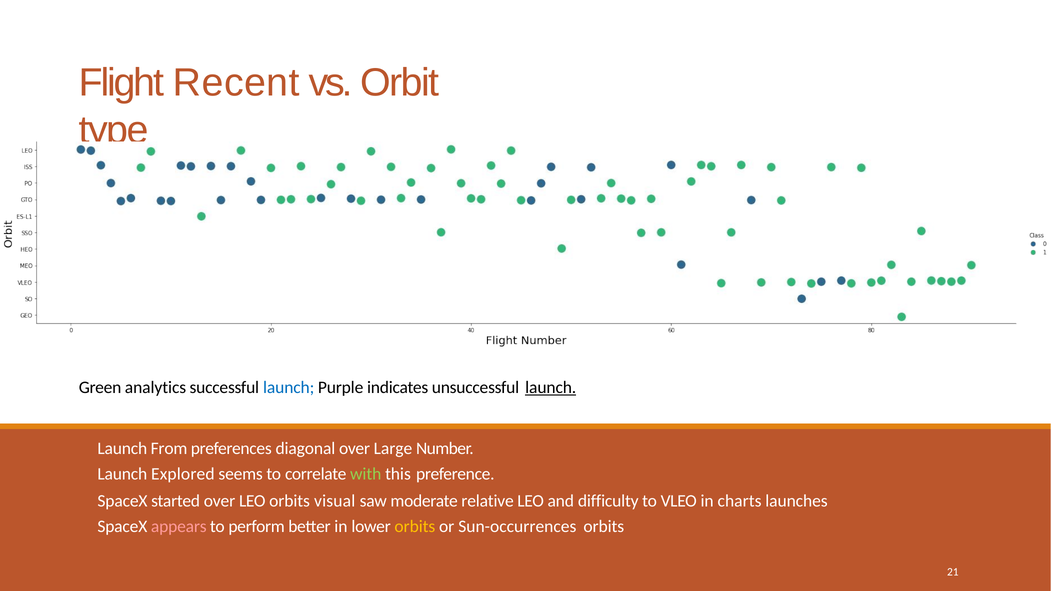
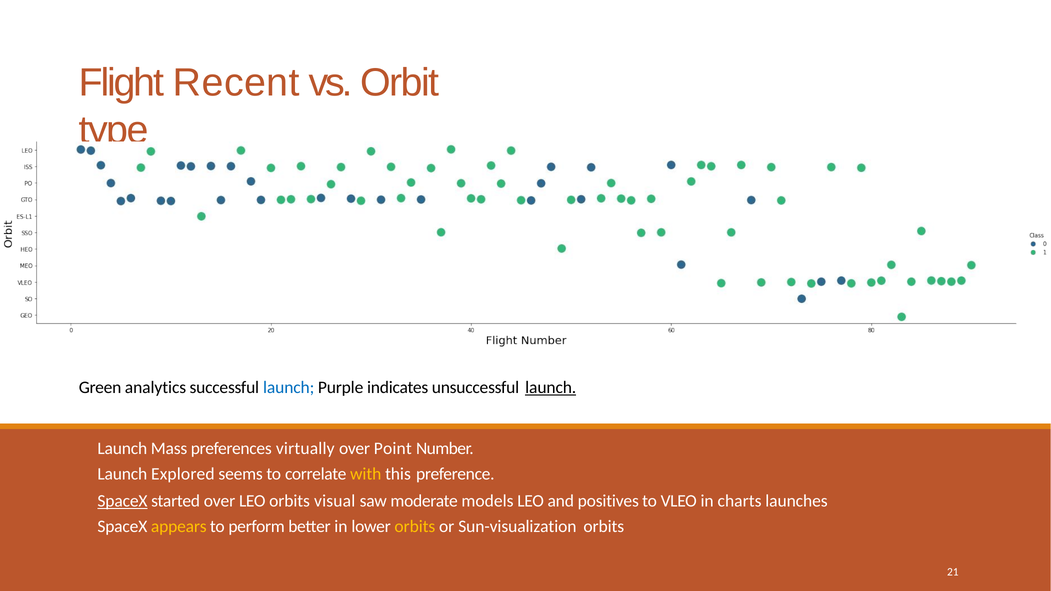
From: From -> Mass
diagonal: diagonal -> virtually
Large: Large -> Point
with colour: light green -> yellow
SpaceX at (122, 501) underline: none -> present
relative: relative -> models
difficulty: difficulty -> positives
appears colour: pink -> yellow
Sun-occurrences: Sun-occurrences -> Sun-visualization
